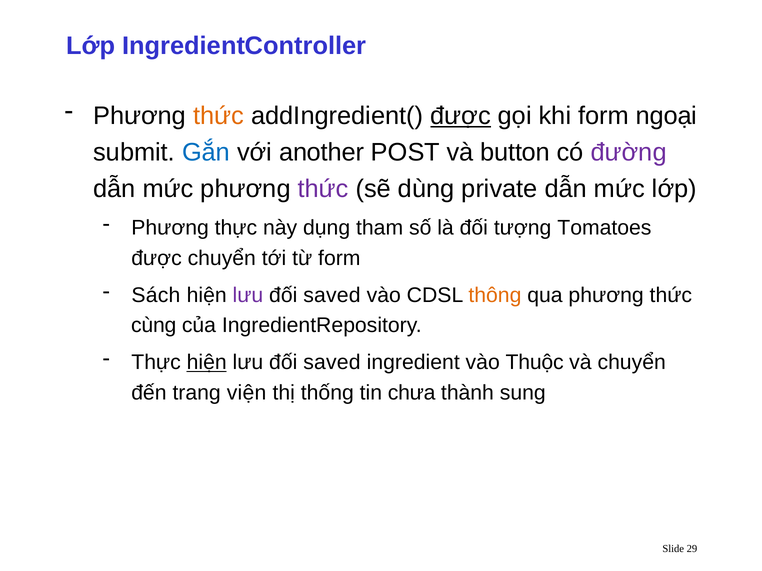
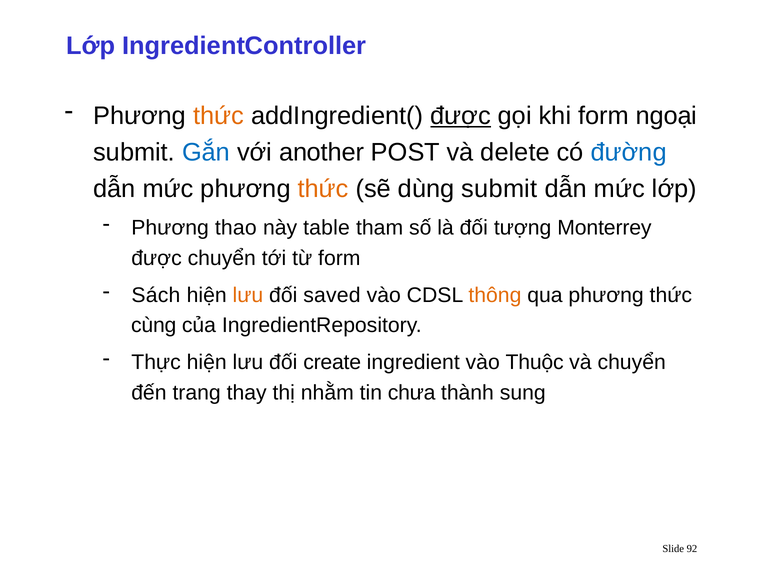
button: button -> delete
đường colour: purple -> blue
thức at (323, 189) colour: purple -> orange
dùng private: private -> submit
Phương thực: thực -> thao
dụng: dụng -> table
Tomatoes: Tomatoes -> Monterrey
lưu at (248, 295) colour: purple -> orange
hiện at (207, 363) underline: present -> none
saved at (332, 363): saved -> create
viện: viện -> thay
thống: thống -> nhằm
29: 29 -> 92
